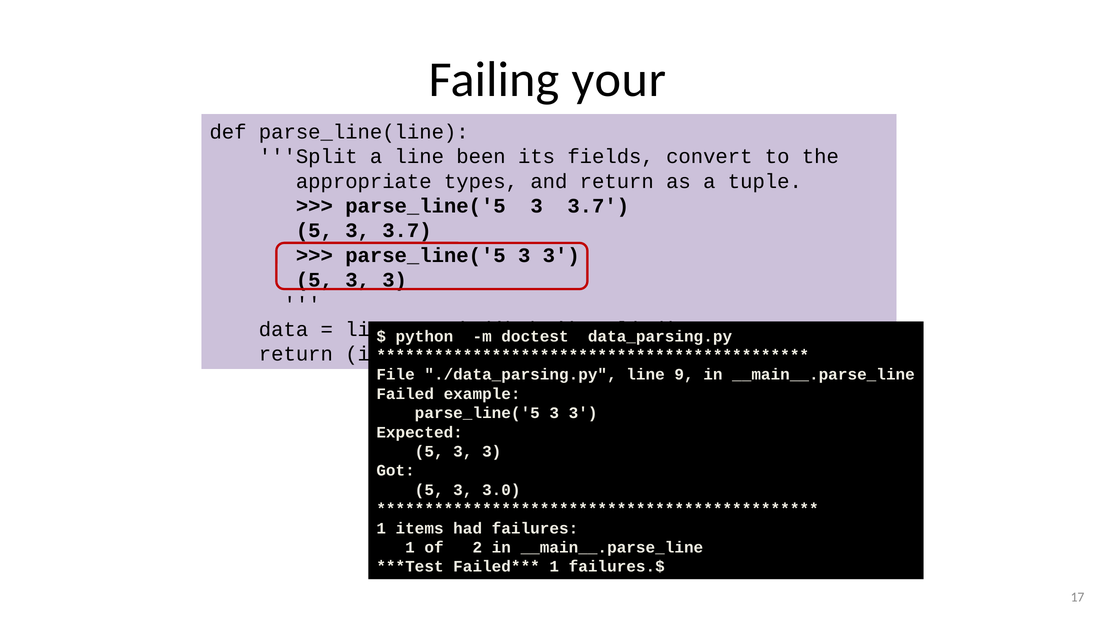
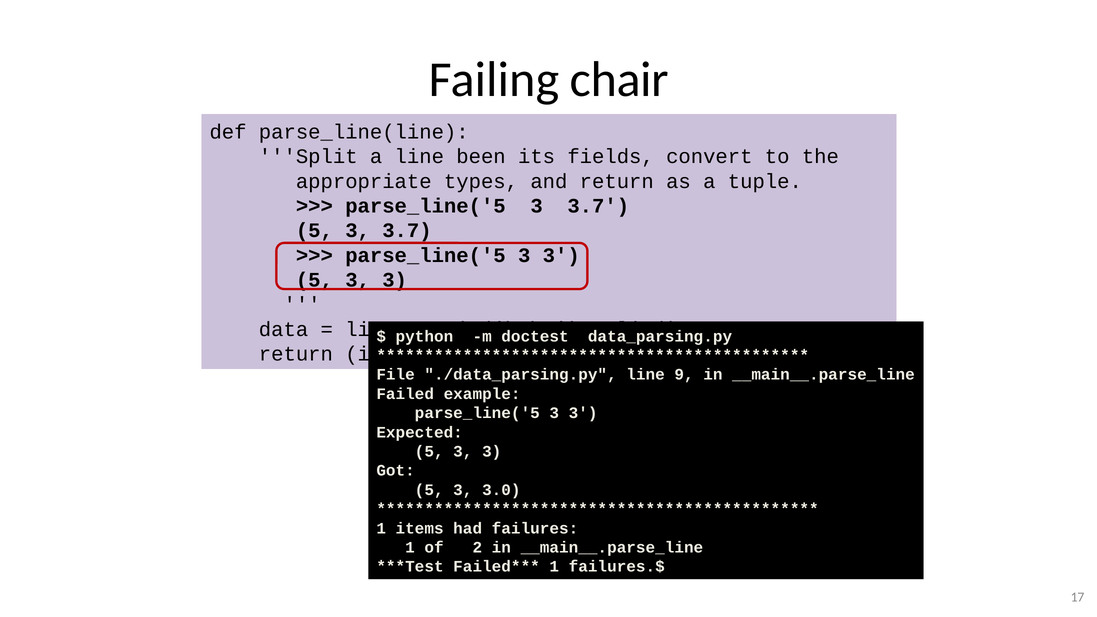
your: your -> chair
